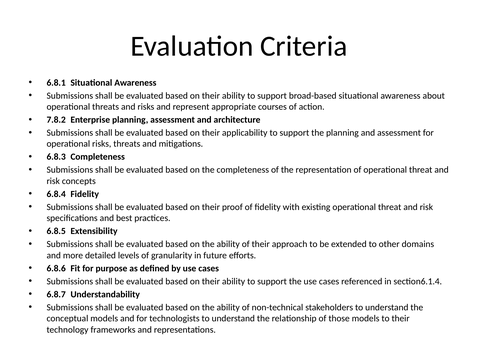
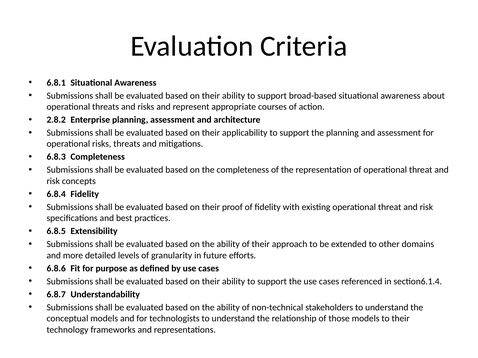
7.8.2: 7.8.2 -> 2.8.2
